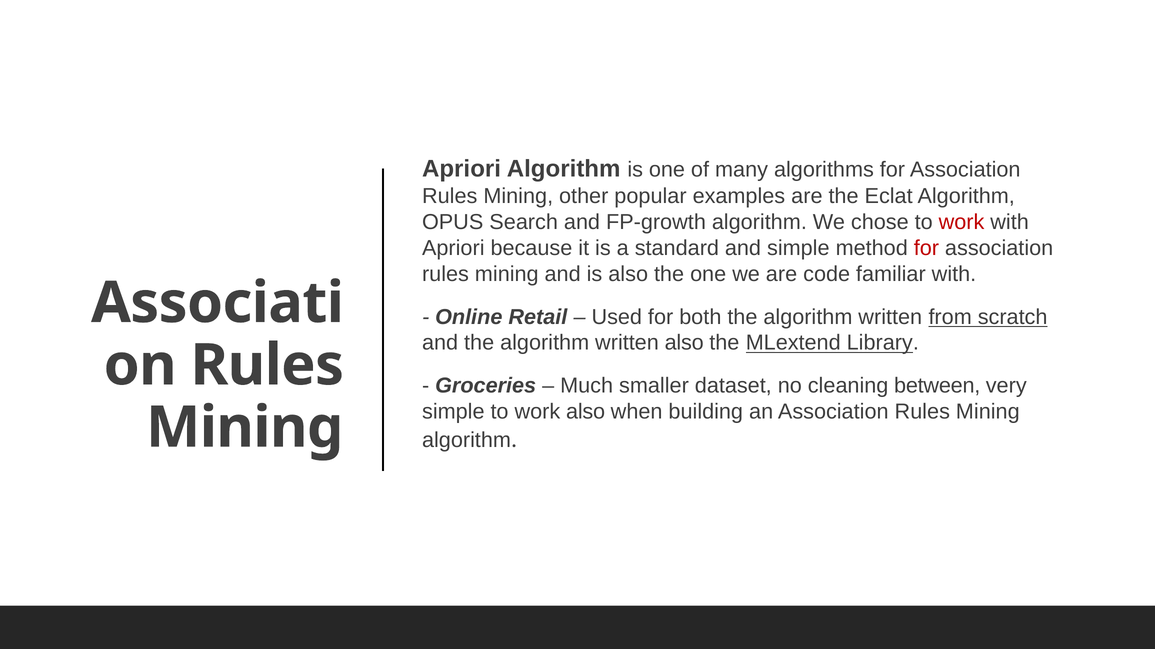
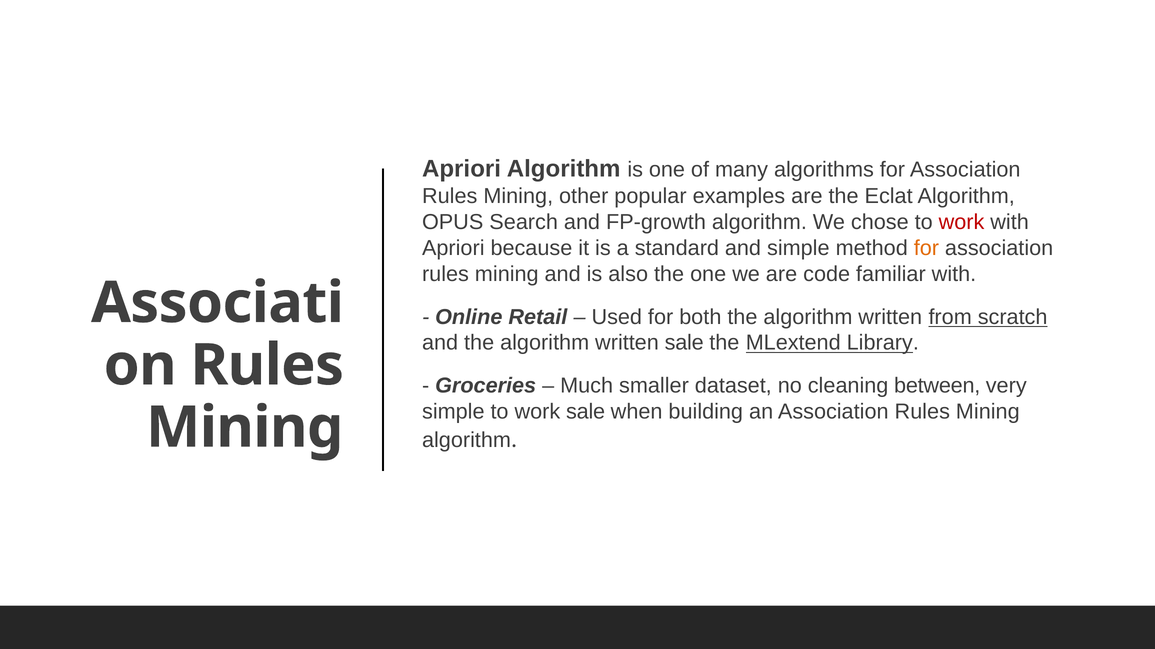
for at (926, 248) colour: red -> orange
written also: also -> sale
work also: also -> sale
